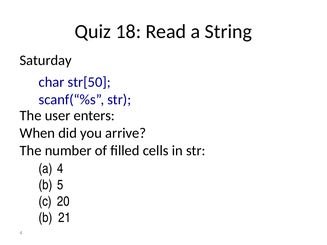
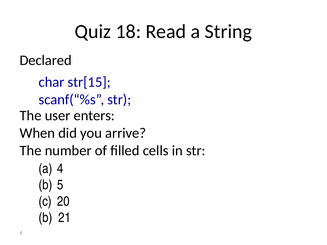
Saturday: Saturday -> Declared
str[50: str[50 -> str[15
